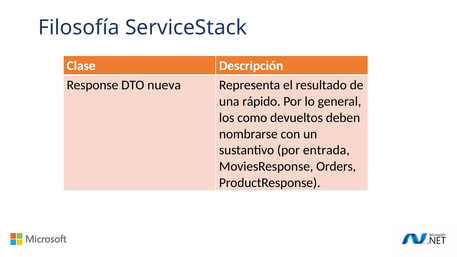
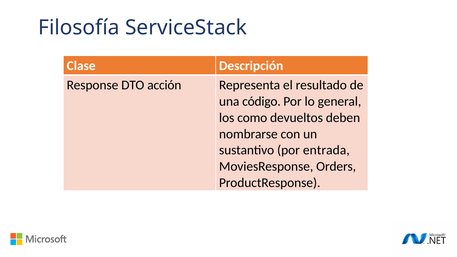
nueva: nueva -> acción
rápido: rápido -> código
